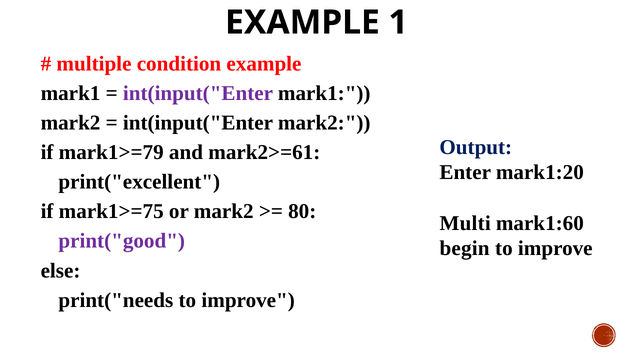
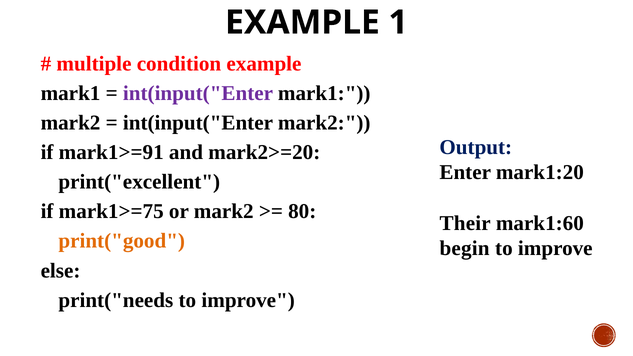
mark1>=79: mark1>=79 -> mark1>=91
mark2>=61: mark2>=61 -> mark2>=20
Multi: Multi -> Their
print("good colour: purple -> orange
